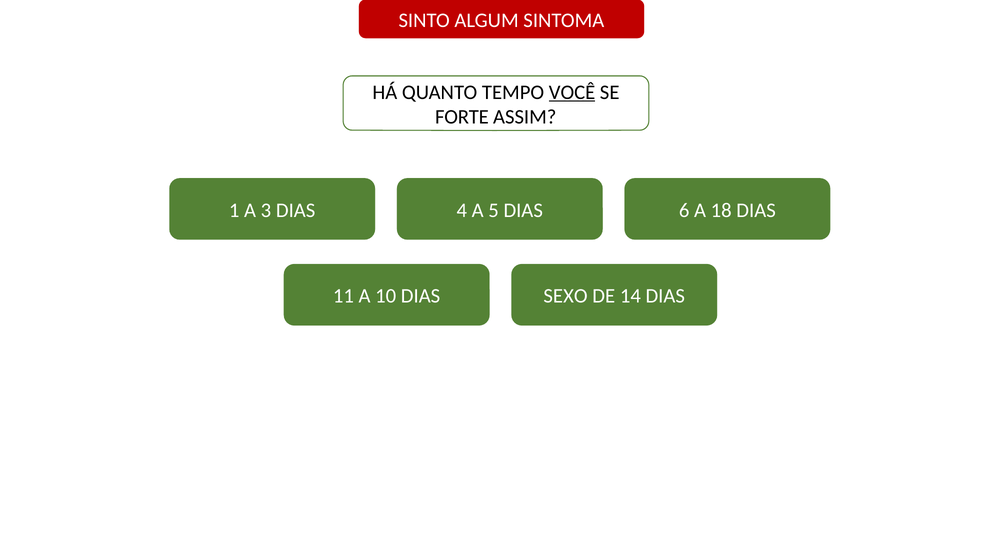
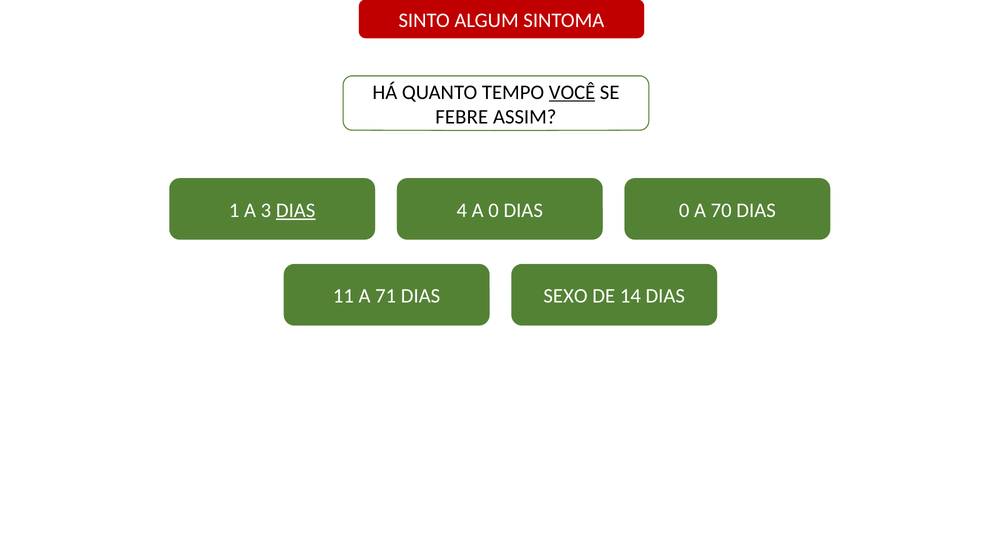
FORTE: FORTE -> FEBRE
DIAS at (296, 210) underline: none -> present
A 5: 5 -> 0
DIAS 6: 6 -> 0
18: 18 -> 70
10: 10 -> 71
